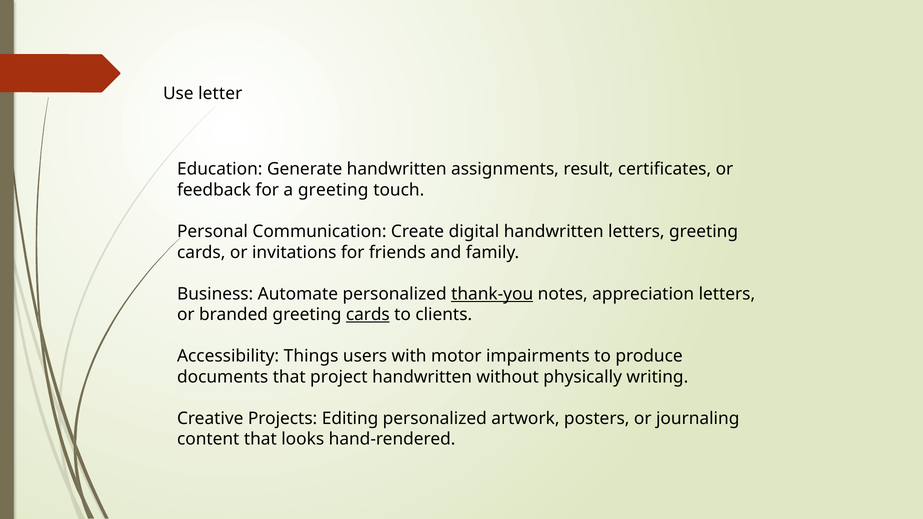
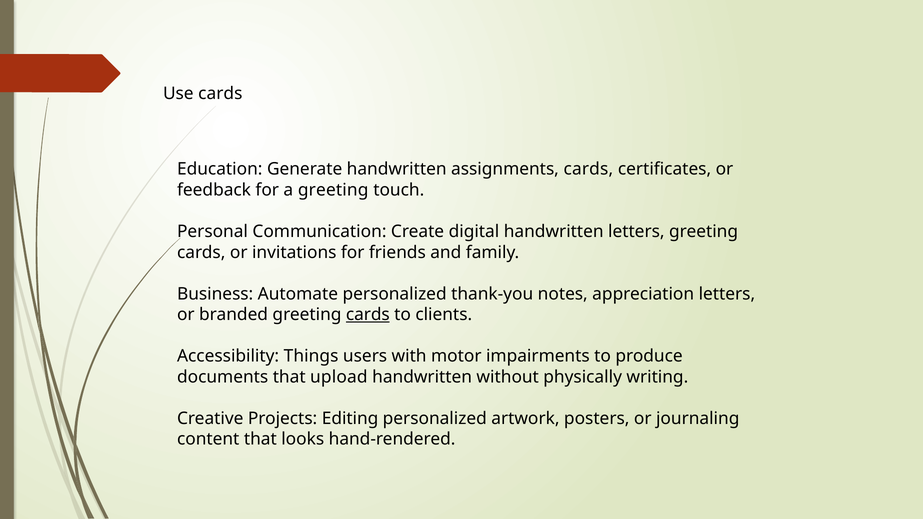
Use letter: letter -> cards
assignments result: result -> cards
thank-you underline: present -> none
project: project -> upload
